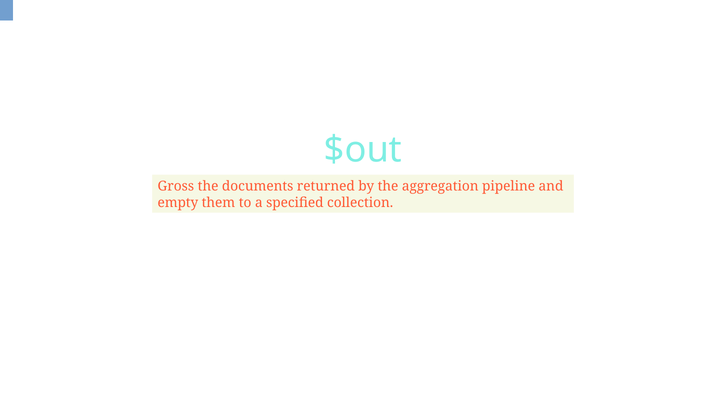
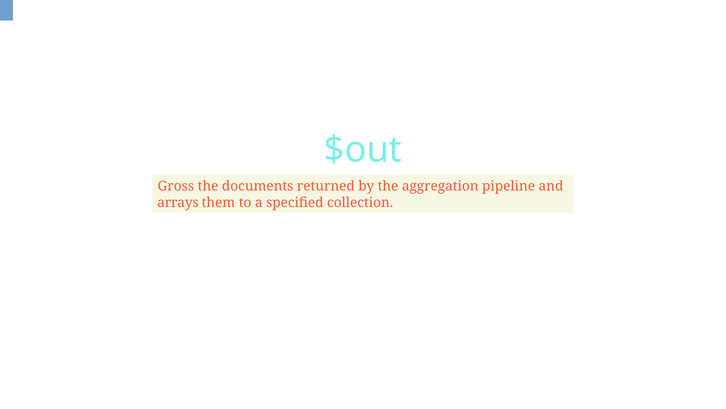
empty: empty -> arrays
